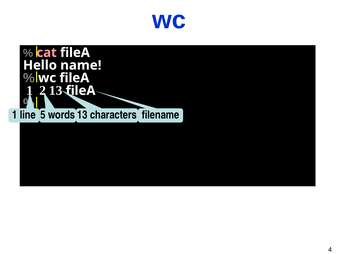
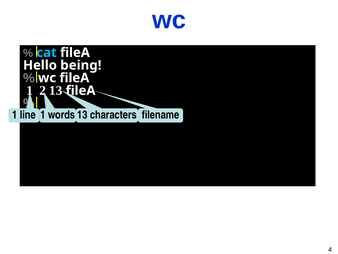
cat colour: pink -> light blue
name: name -> being
line 5: 5 -> 1
